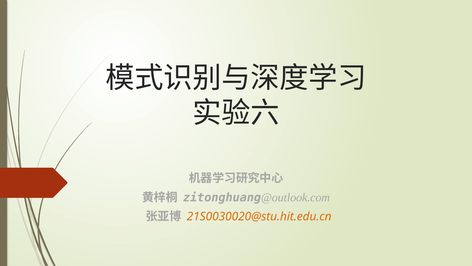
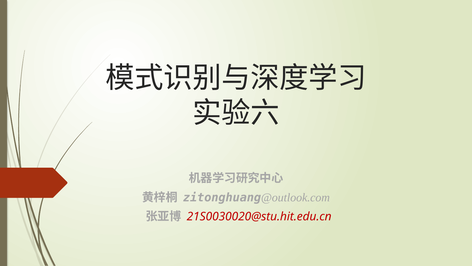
21S0030020@stu.hit.edu.cn colour: orange -> red
